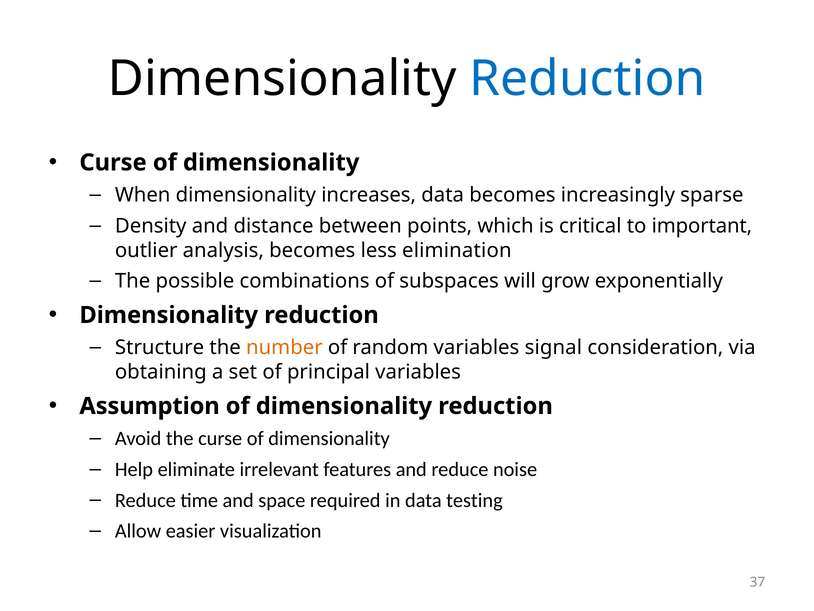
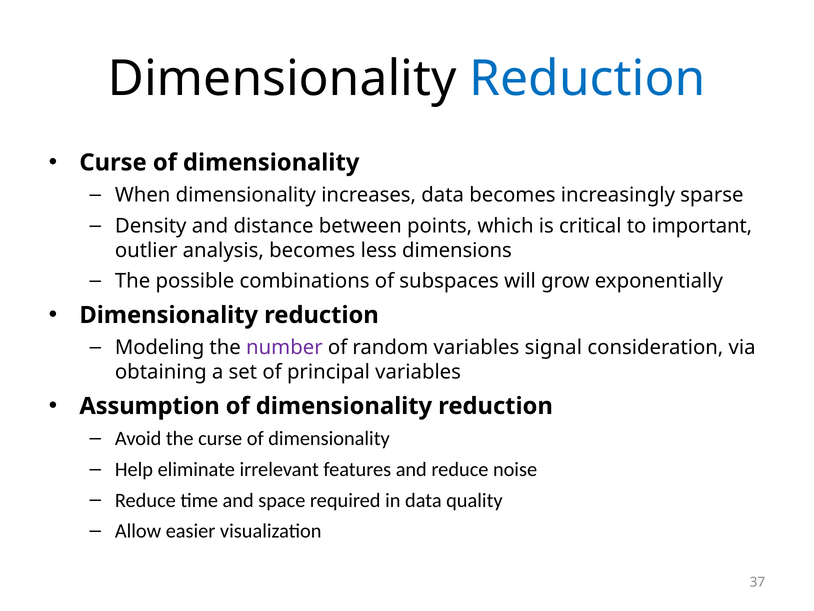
elimination: elimination -> dimensions
Structure: Structure -> Modeling
number colour: orange -> purple
testing: testing -> quality
